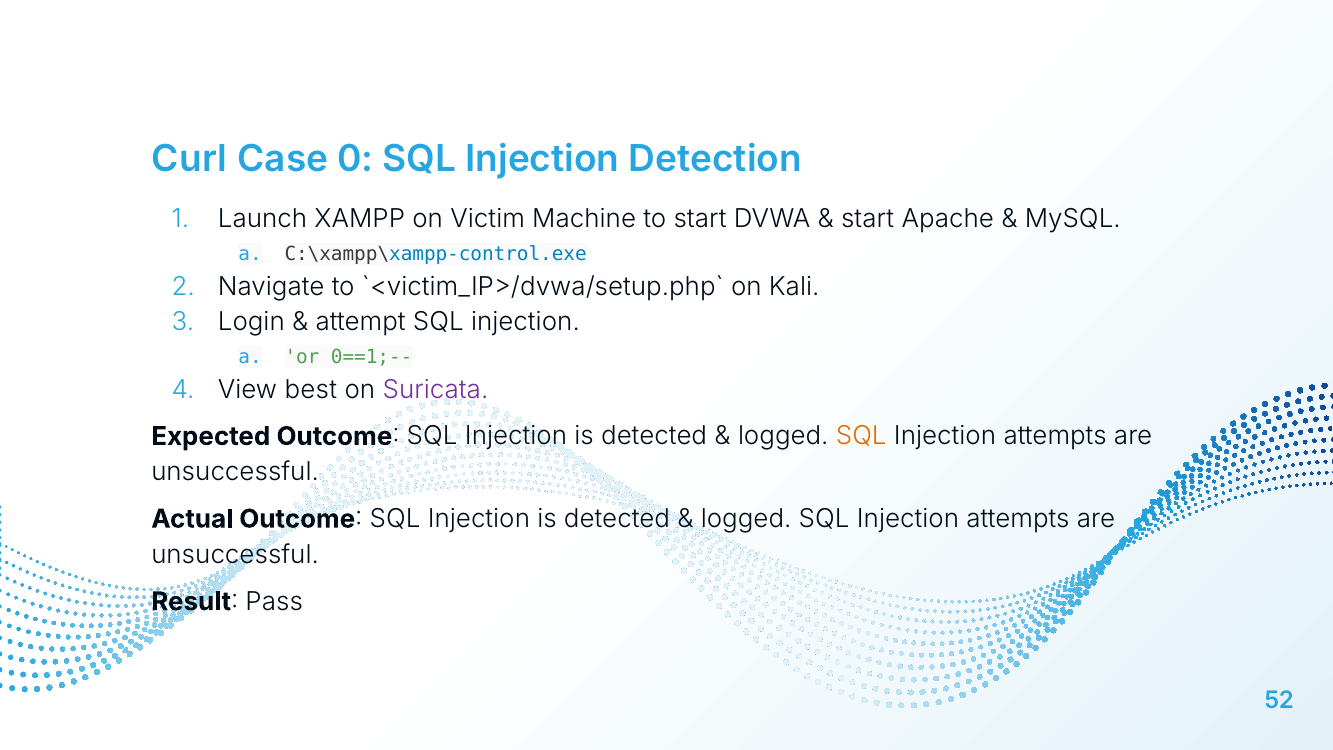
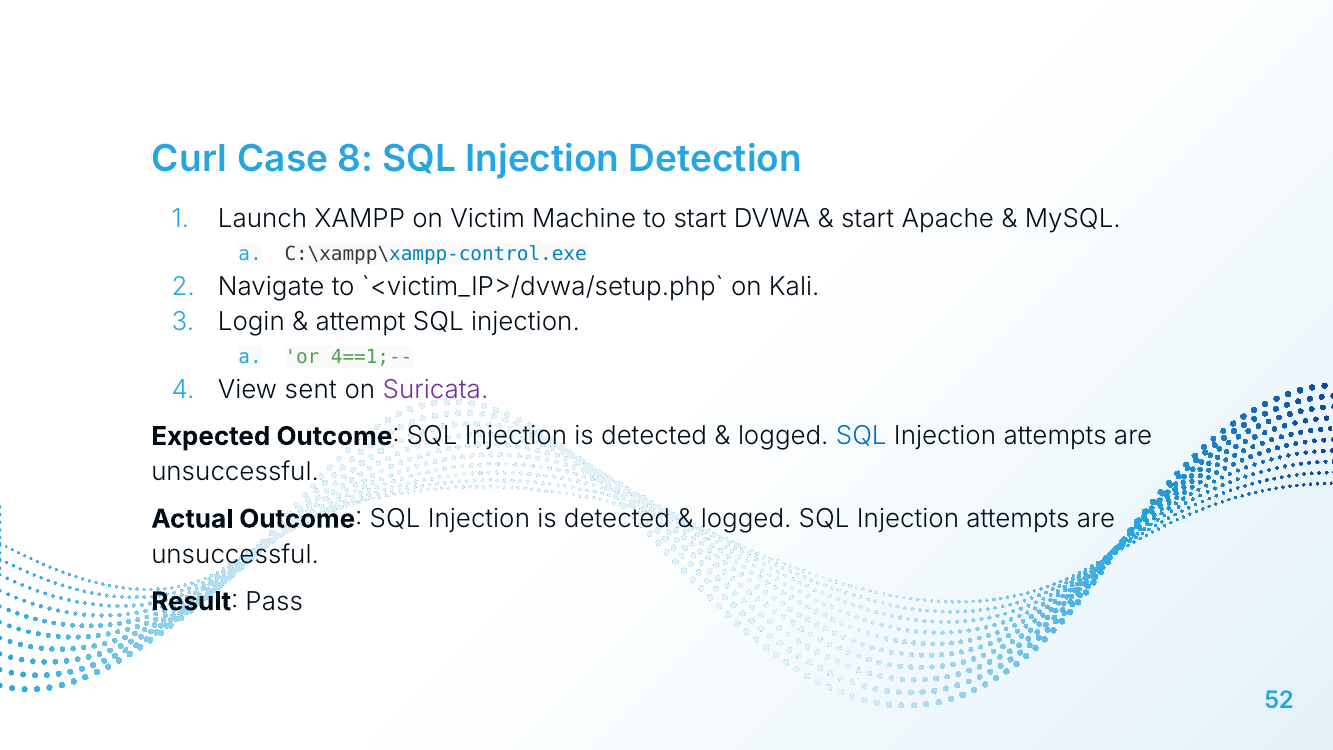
0: 0 -> 8
0==1;--: 0==1;-- -> 4==1;--
best: best -> sent
SQL at (861, 436) colour: orange -> blue
